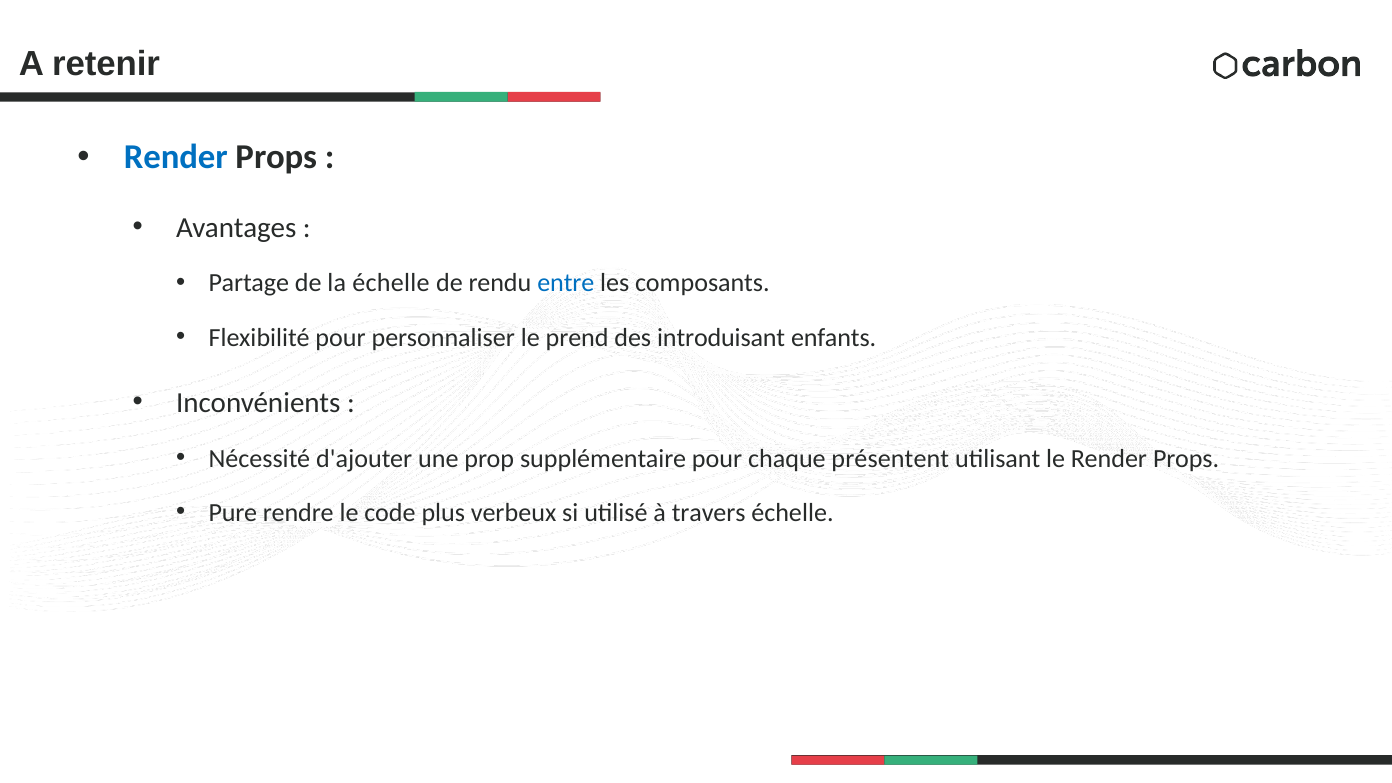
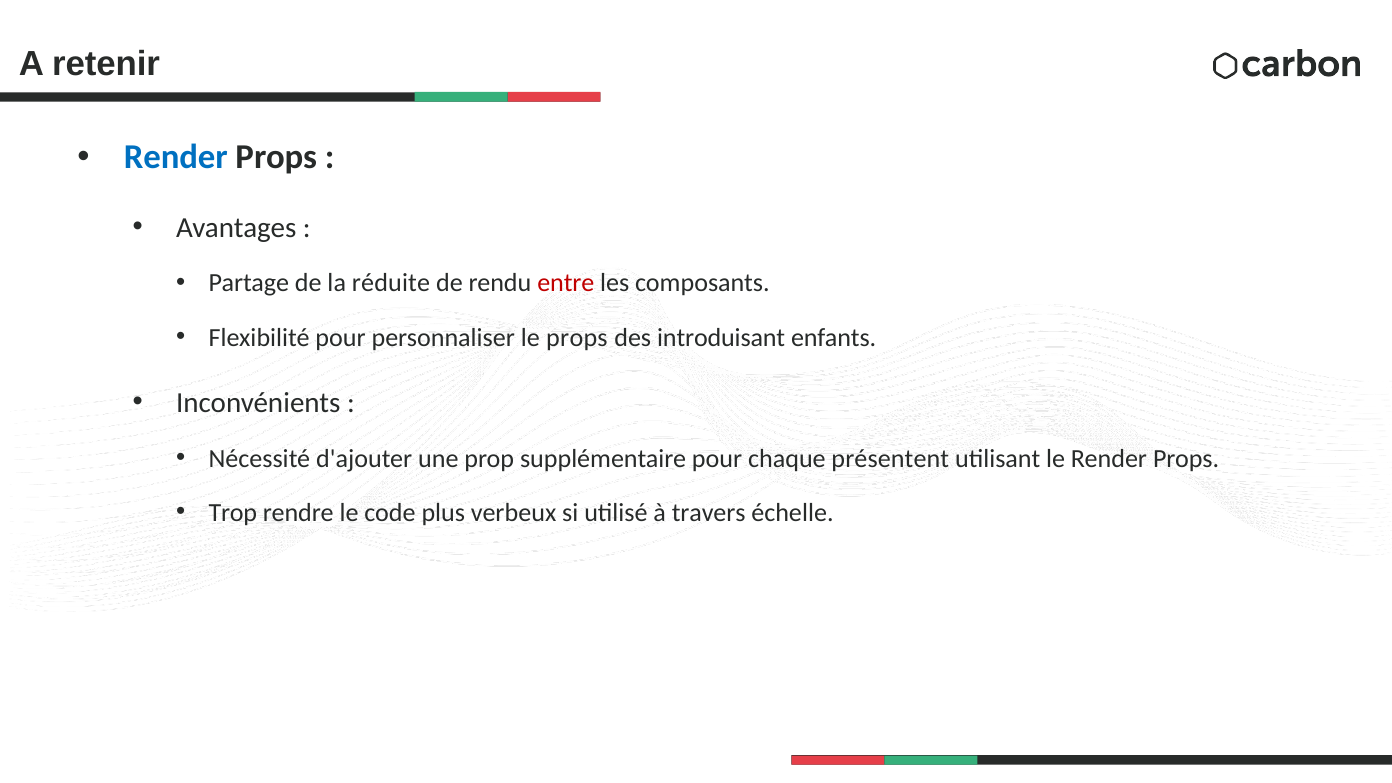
la échelle: échelle -> réduite
entre colour: blue -> red
le prend: prend -> props
Pure: Pure -> Trop
